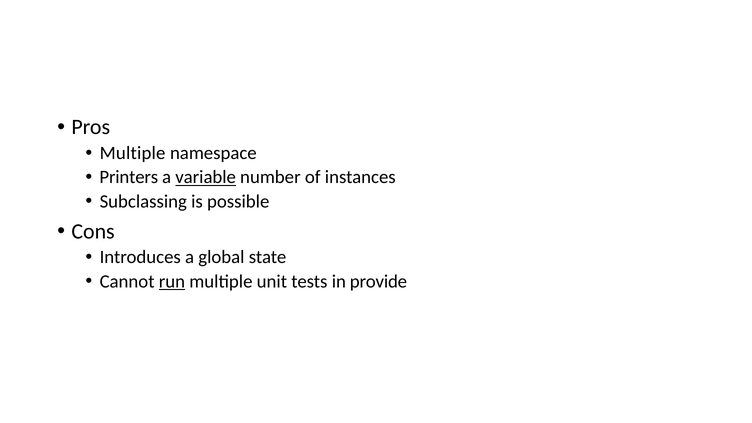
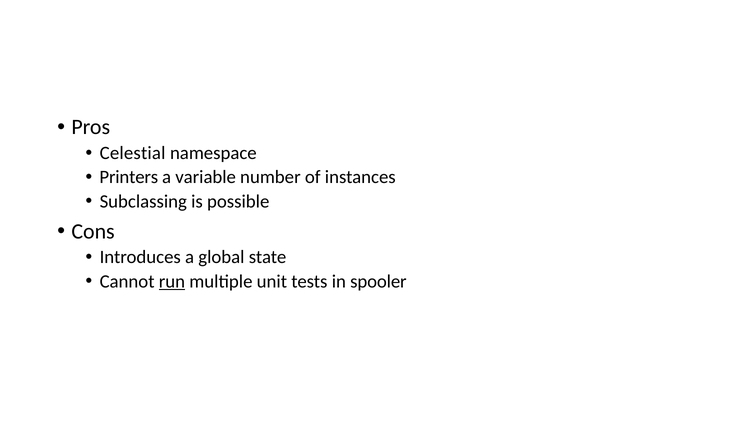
Multiple at (133, 153): Multiple -> Celestial
variable underline: present -> none
provide: provide -> spooler
